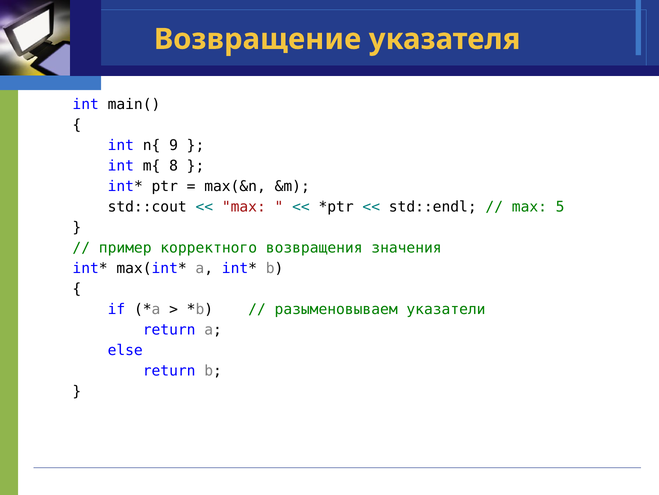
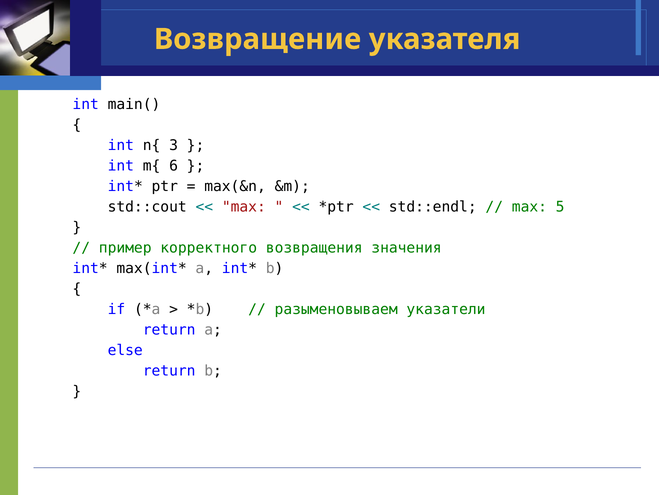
9: 9 -> 3
8: 8 -> 6
